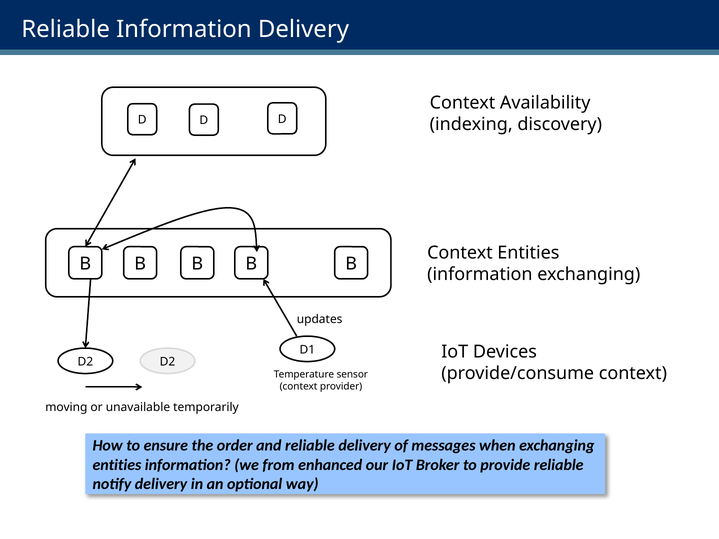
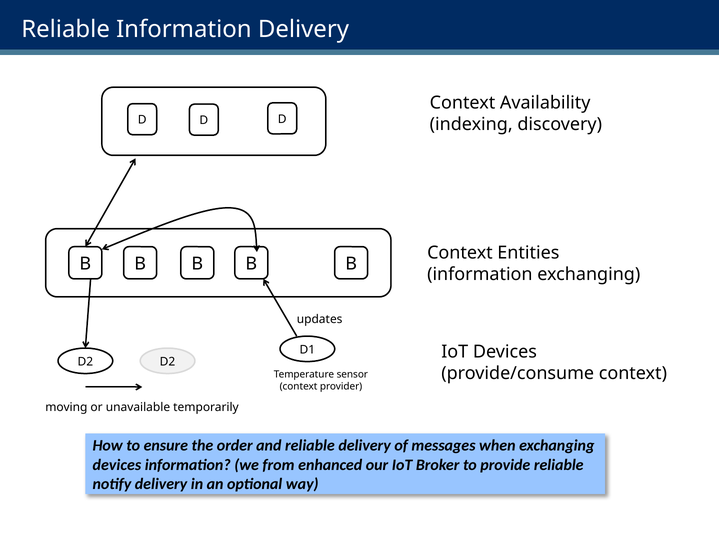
entities at (117, 465): entities -> devices
